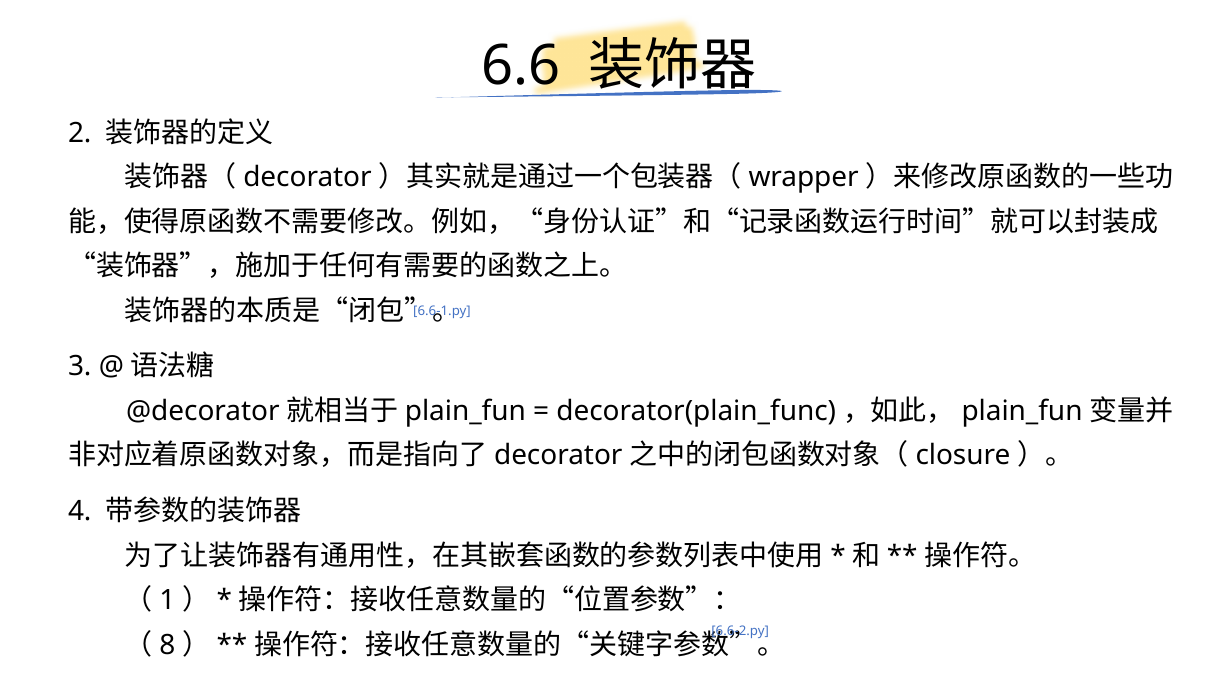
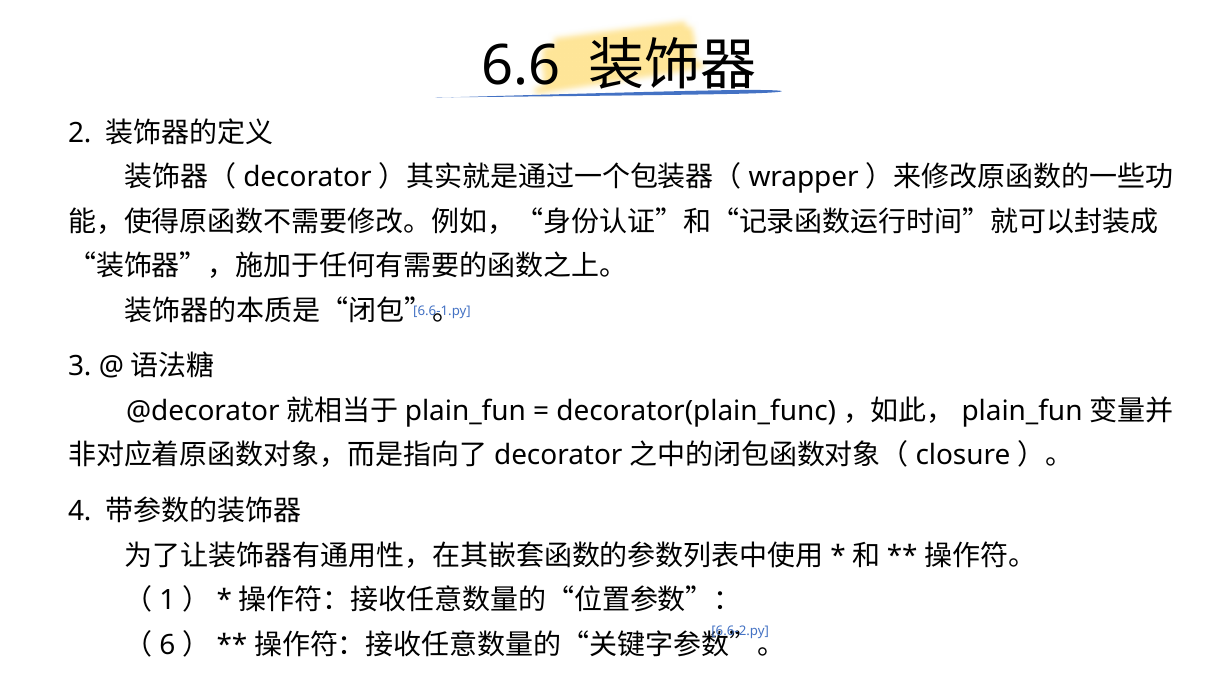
8: 8 -> 6
